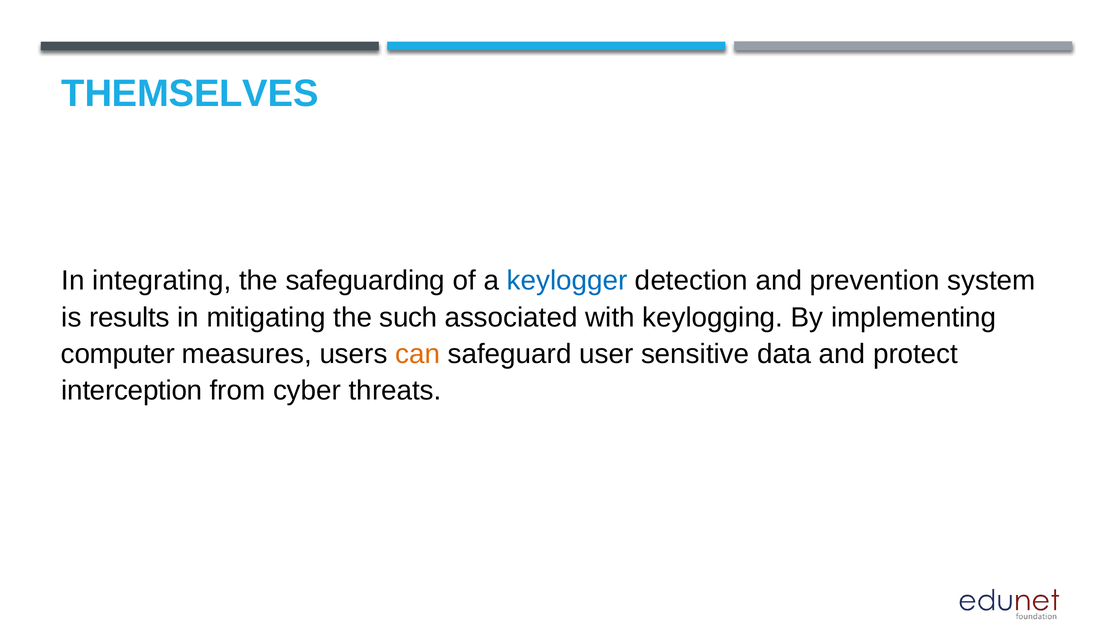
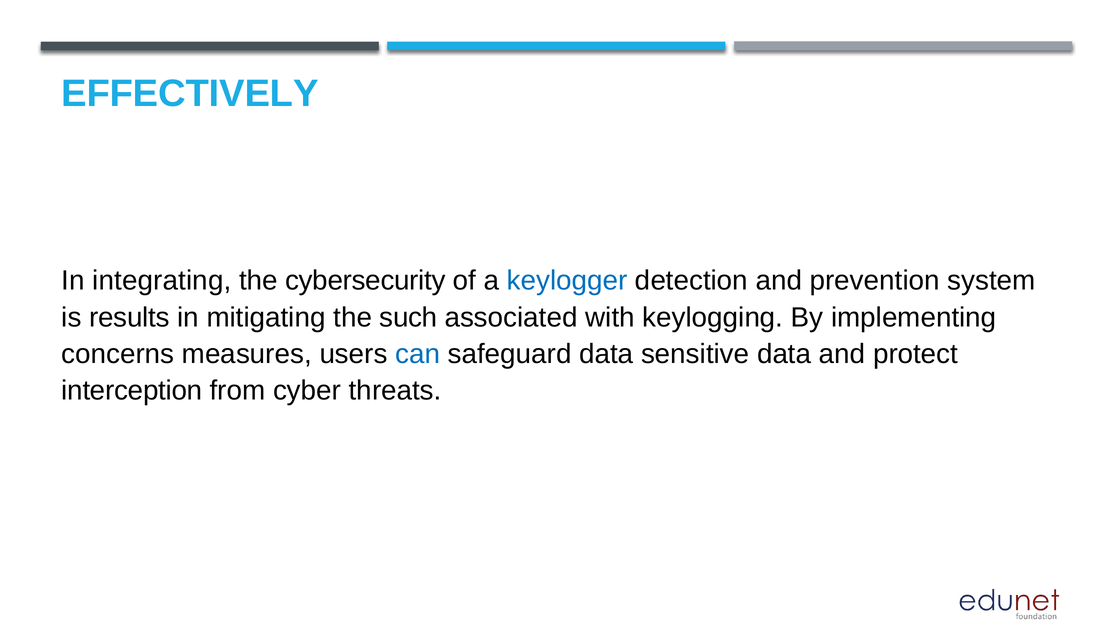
THEMSELVES: THEMSELVES -> EFFECTIVELY
safeguarding: safeguarding -> cybersecurity
computer: computer -> concerns
can colour: orange -> blue
safeguard user: user -> data
